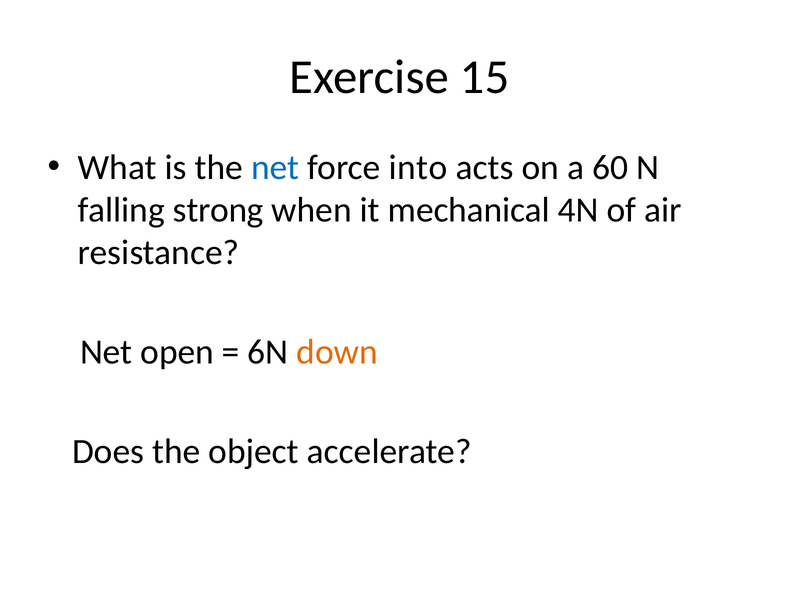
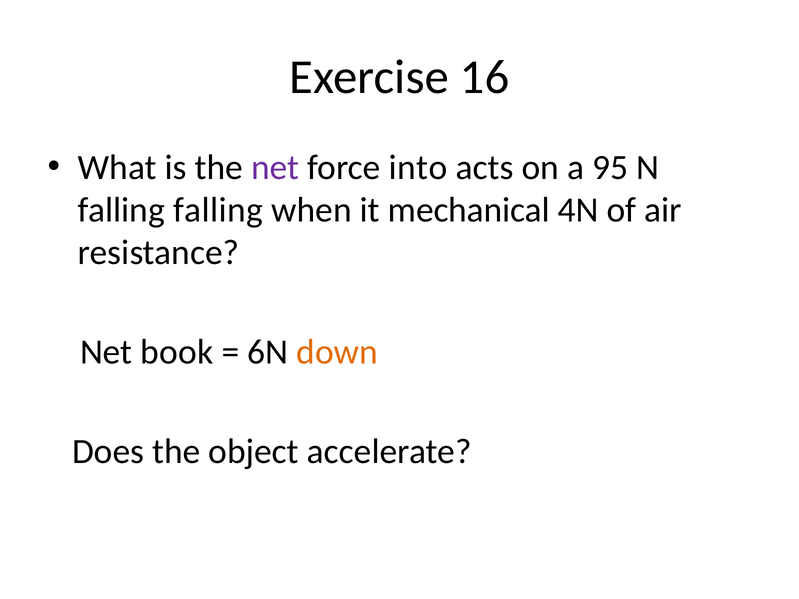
15: 15 -> 16
net at (275, 168) colour: blue -> purple
60: 60 -> 95
falling strong: strong -> falling
open: open -> book
